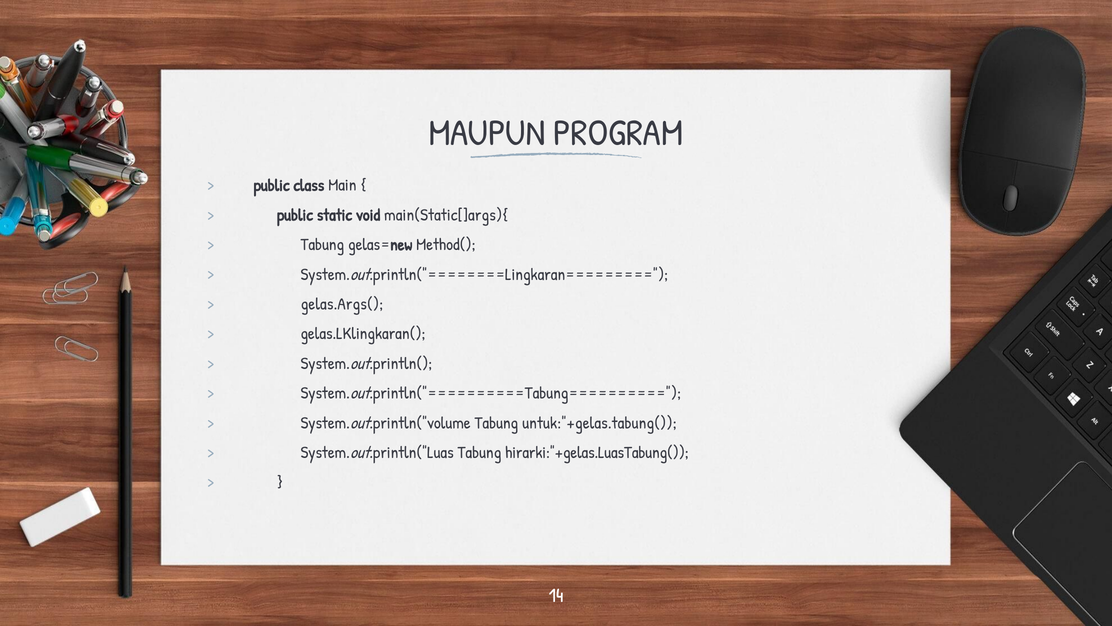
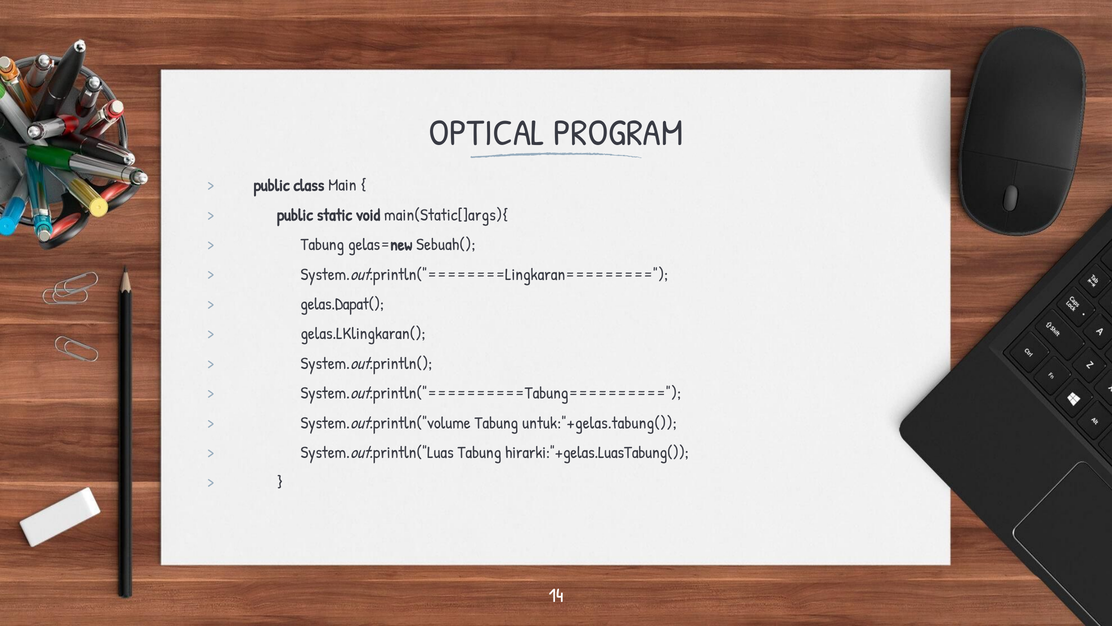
MAUPUN: MAUPUN -> OPTICAL
Method(: Method( -> Sebuah(
gelas.Args(: gelas.Args( -> gelas.Dapat(
